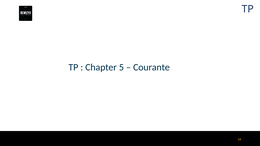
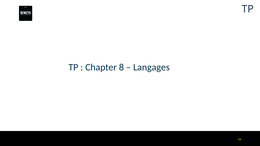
5: 5 -> 8
Courante: Courante -> Langages
